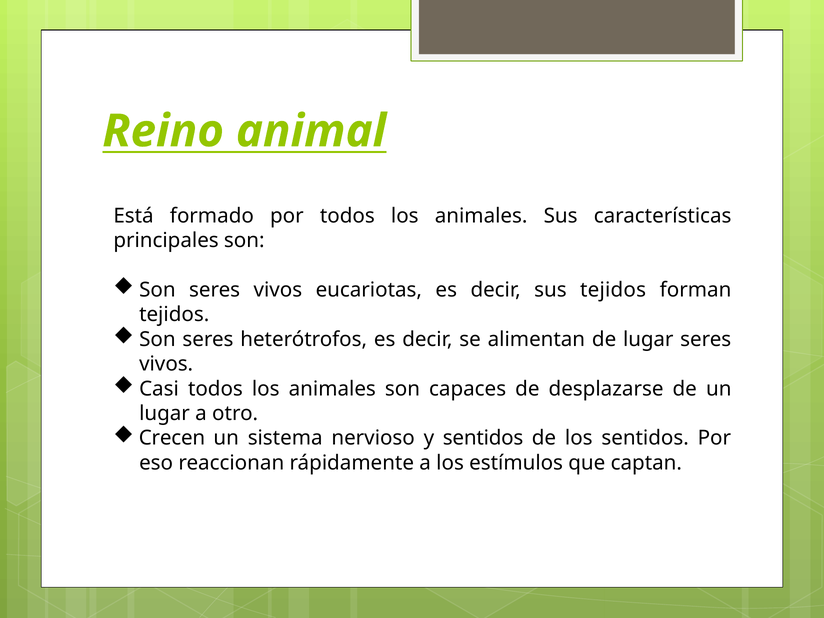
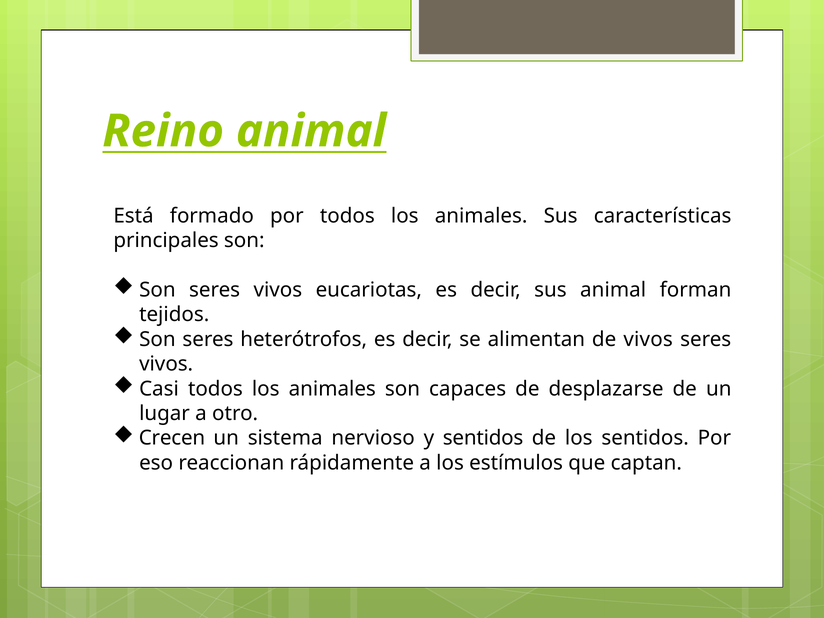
sus tejidos: tejidos -> animal
de lugar: lugar -> vivos
